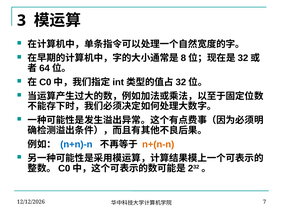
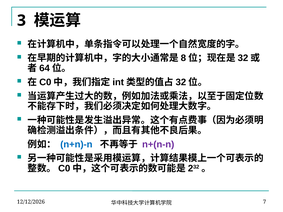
n+(n-n colour: orange -> purple
